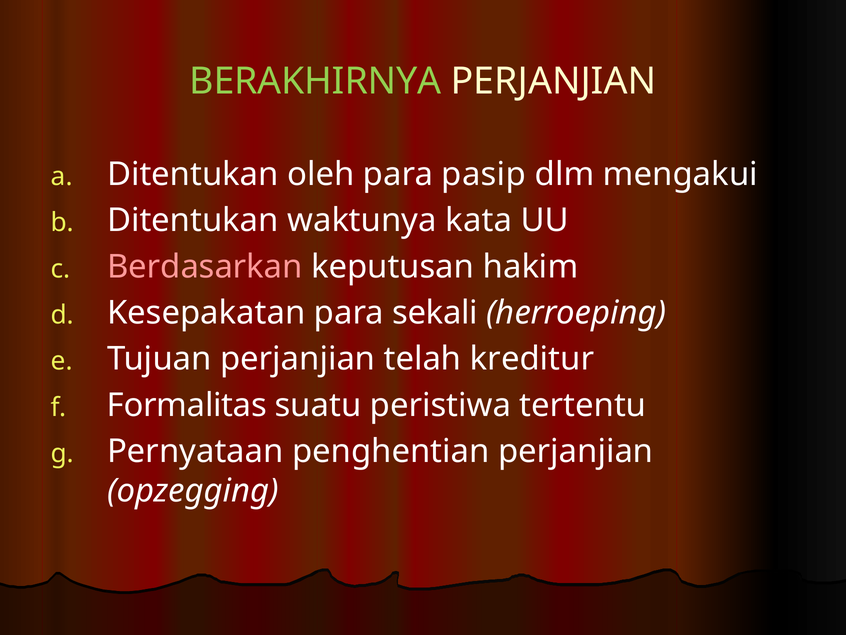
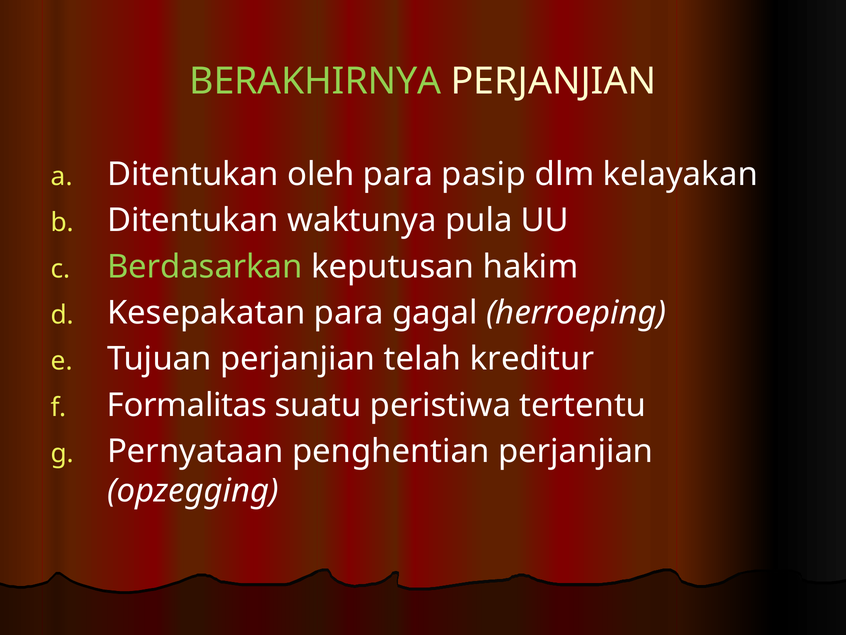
mengakui: mengakui -> kelayakan
kata: kata -> pula
Berdasarkan colour: pink -> light green
sekali: sekali -> gagal
